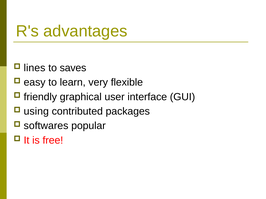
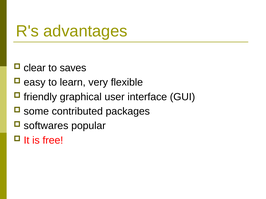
lines: lines -> clear
using: using -> some
